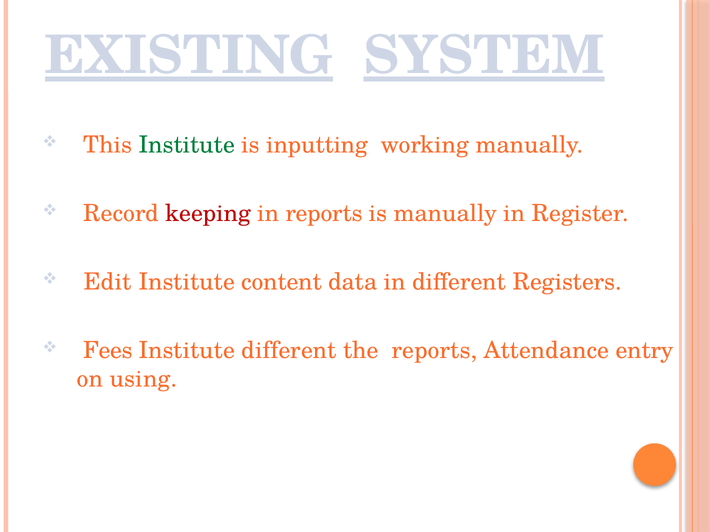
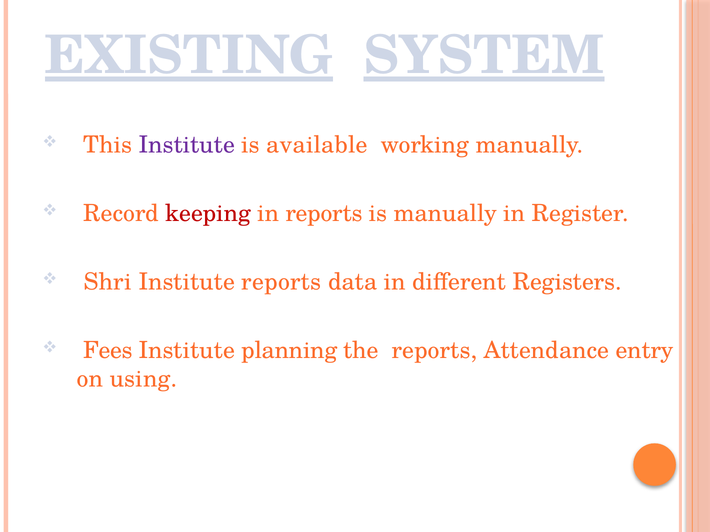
Institute at (187, 145) colour: green -> purple
inputting: inputting -> available
Edit: Edit -> Shri
Institute content: content -> reports
Institute different: different -> planning
